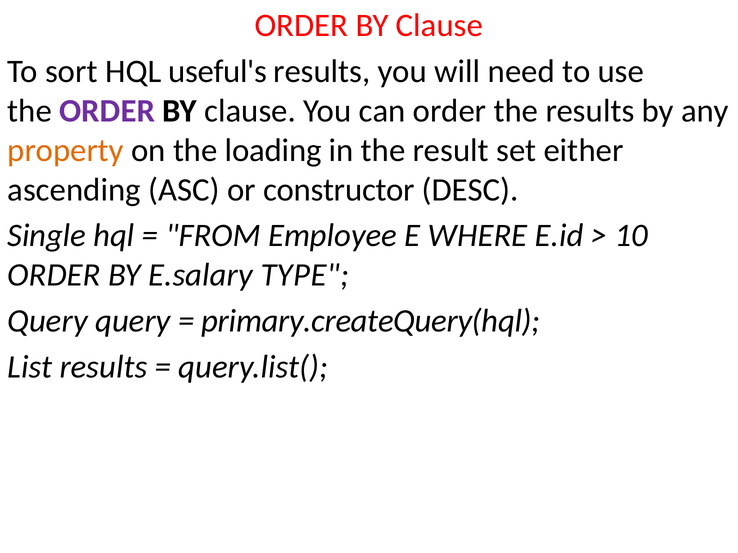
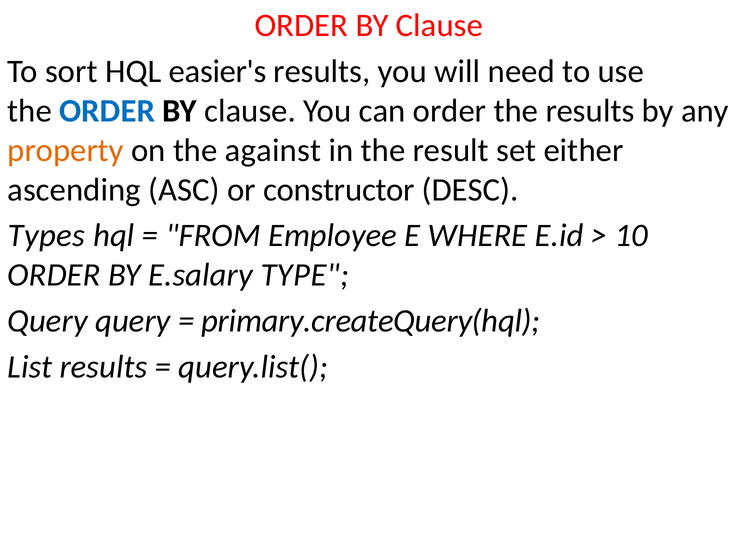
useful's: useful's -> easier's
ORDER at (107, 111) colour: purple -> blue
loading: loading -> against
Single: Single -> Types
